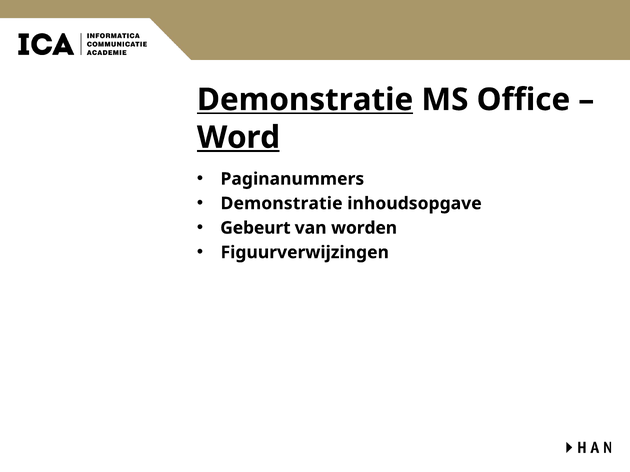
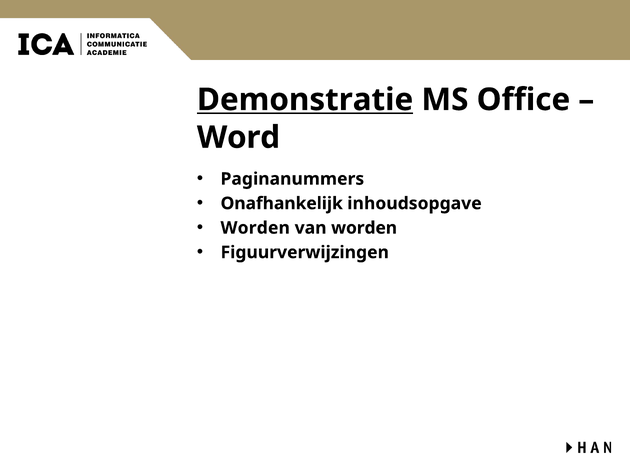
Word underline: present -> none
Demonstratie at (282, 204): Demonstratie -> Onafhankelijk
Gebeurt at (255, 228): Gebeurt -> Worden
